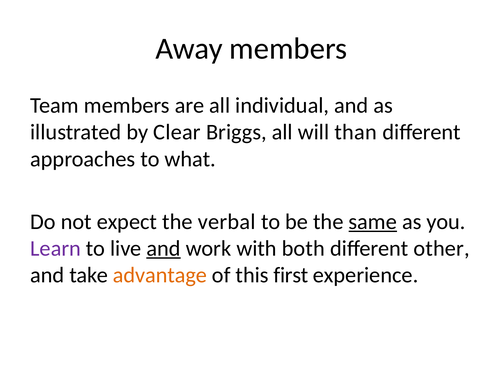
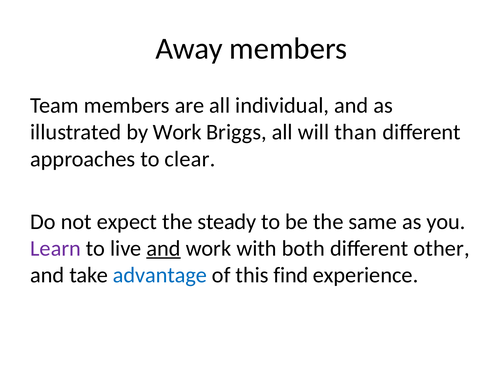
by Clear: Clear -> Work
what: what -> clear
verbal: verbal -> steady
same underline: present -> none
advantage colour: orange -> blue
first: first -> find
